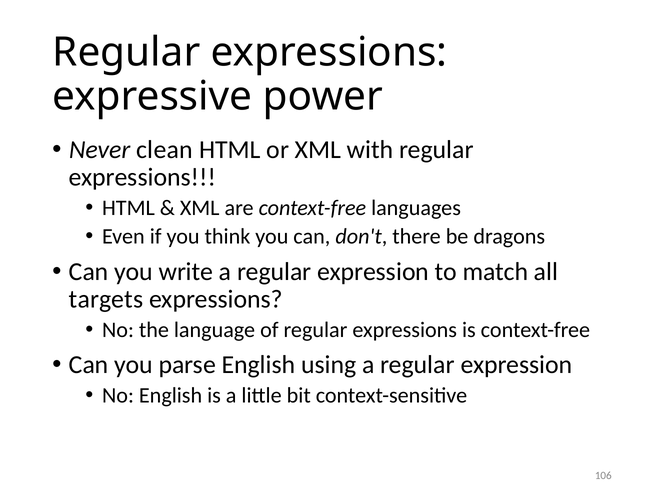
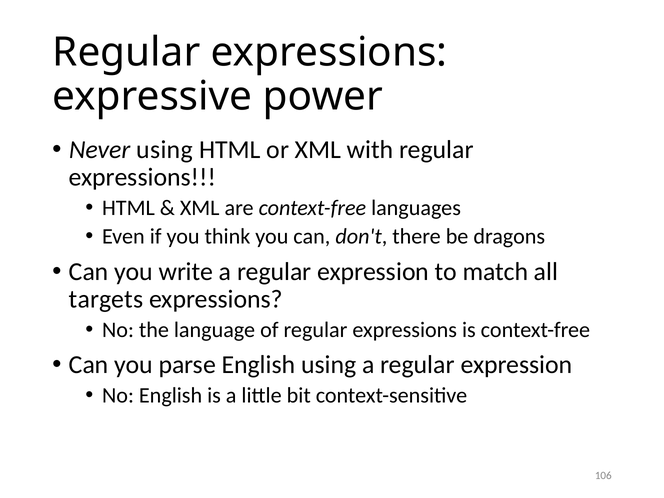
Never clean: clean -> using
